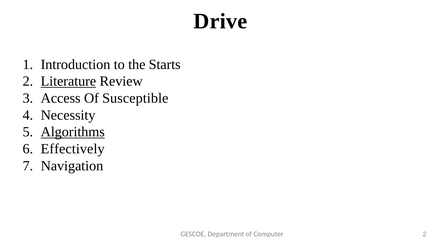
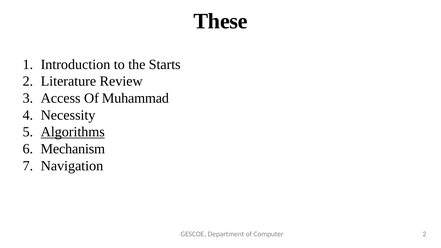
Drive: Drive -> These
Literature underline: present -> none
Susceptible: Susceptible -> Muhammad
Effectively: Effectively -> Mechanism
